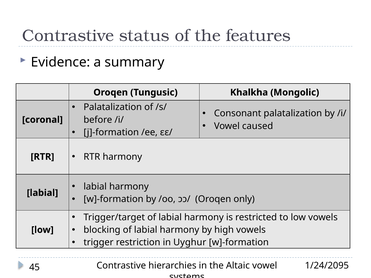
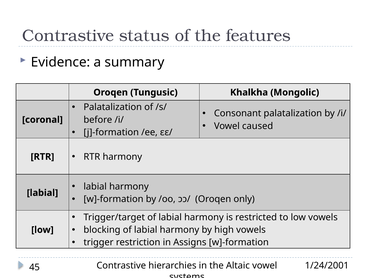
Uyghur: Uyghur -> Assigns
1/24/2095: 1/24/2095 -> 1/24/2001
